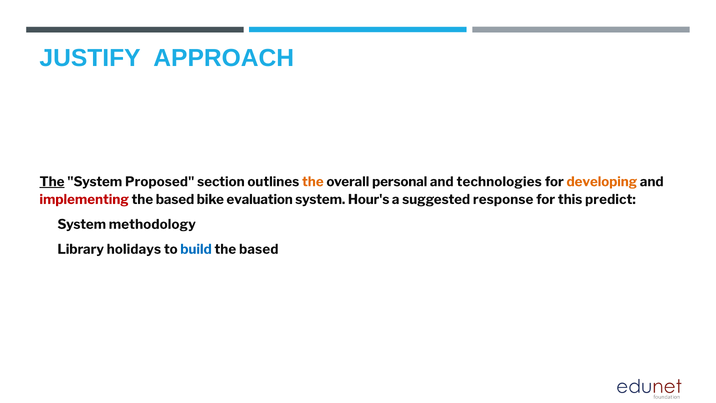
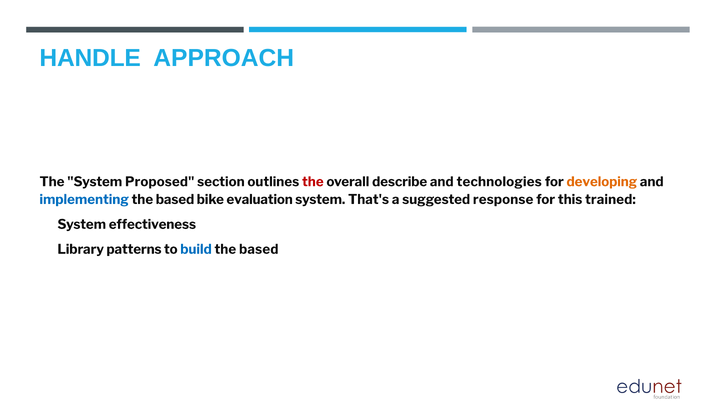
JUSTIFY: JUSTIFY -> HANDLE
The at (52, 182) underline: present -> none
the at (313, 182) colour: orange -> red
personal: personal -> describe
implementing colour: red -> blue
Hour's: Hour's -> That's
predict: predict -> trained
methodology: methodology -> effectiveness
holidays: holidays -> patterns
